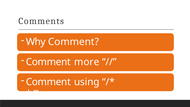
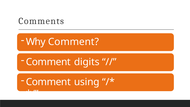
more: more -> digits
